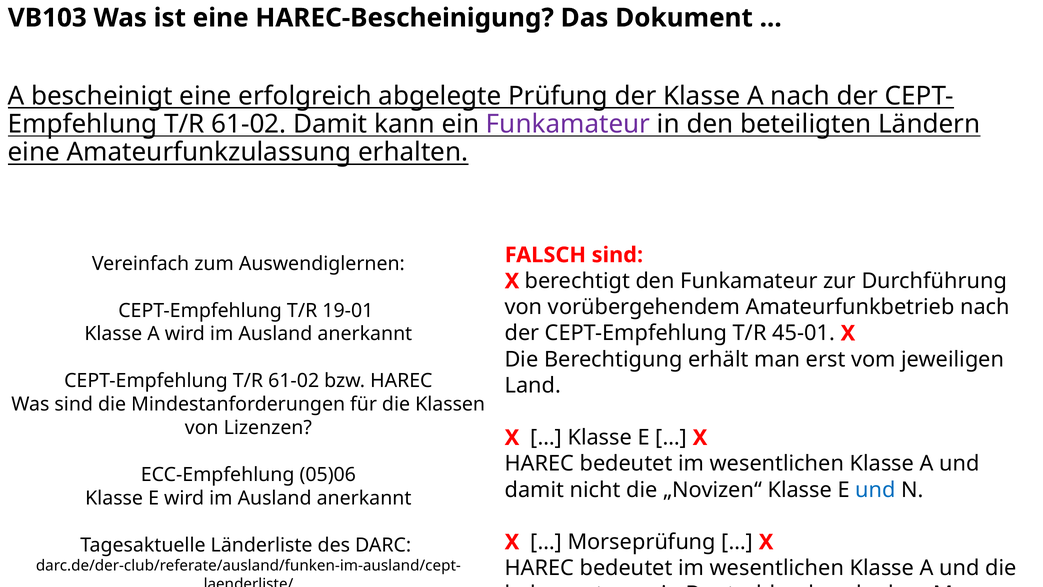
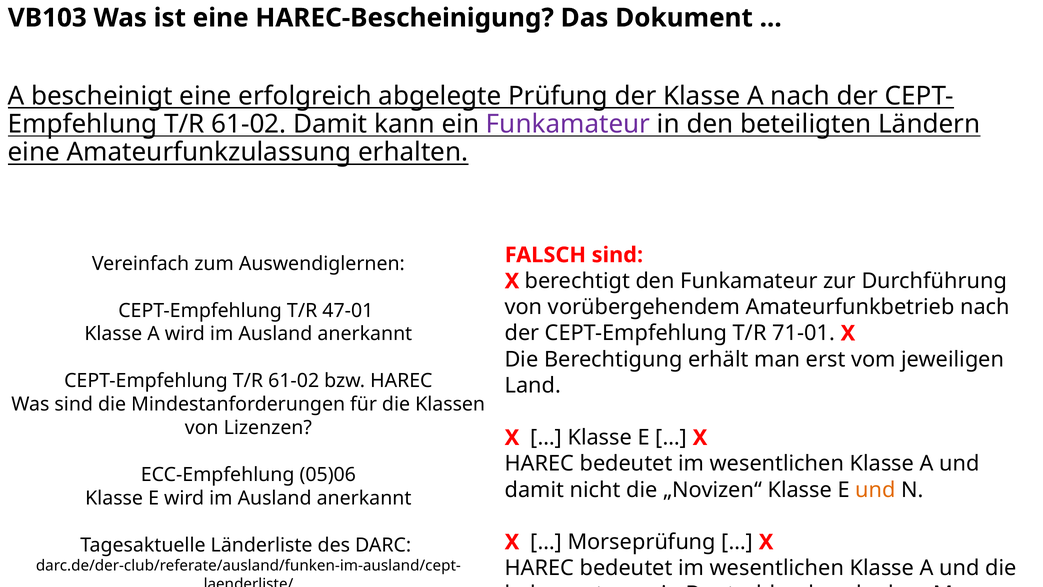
19-01: 19-01 -> 47-01
45-01: 45-01 -> 71-01
und at (876, 490) colour: blue -> orange
